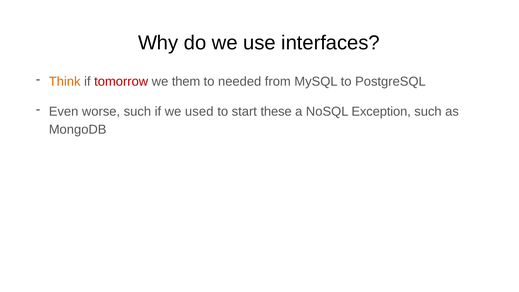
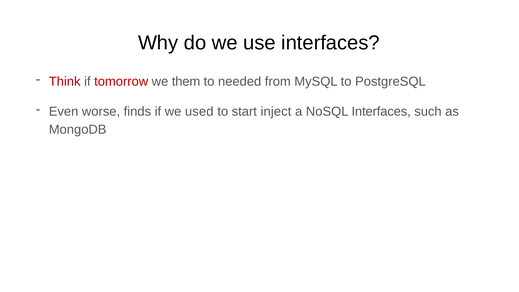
Think colour: orange -> red
worse such: such -> finds
these: these -> inject
NoSQL Exception: Exception -> Interfaces
